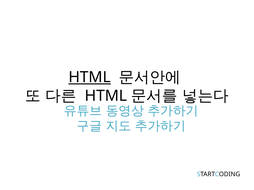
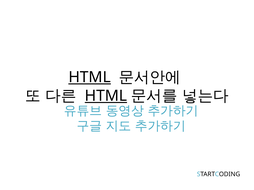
HTML at (106, 96) underline: none -> present
